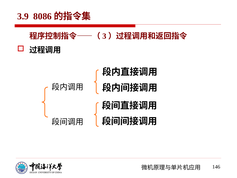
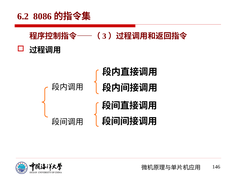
3.9: 3.9 -> 6.2
